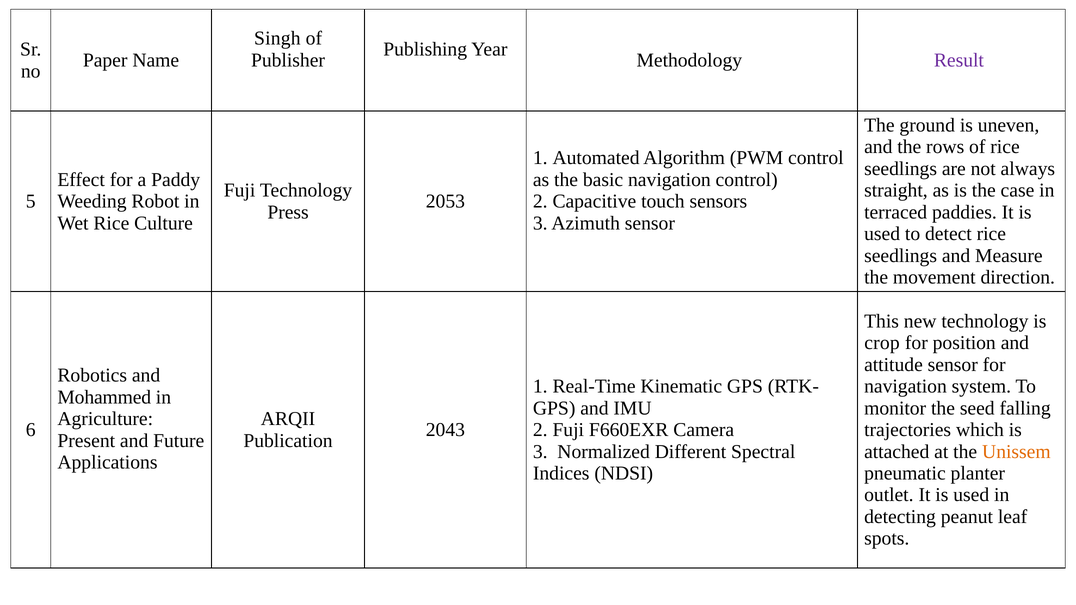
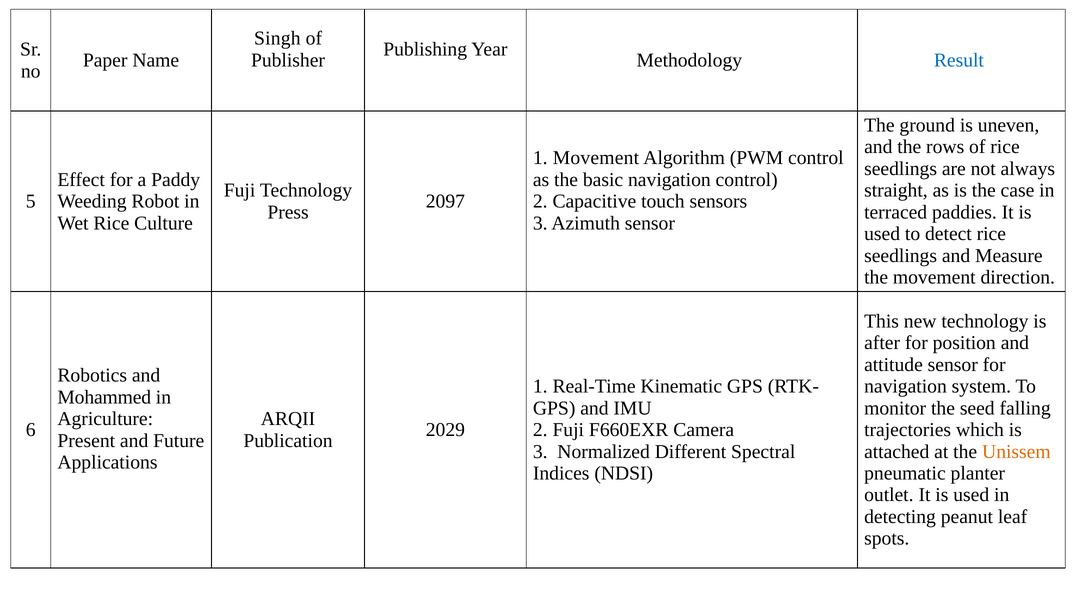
Result colour: purple -> blue
1 Automated: Automated -> Movement
2053: 2053 -> 2097
crop: crop -> after
2043: 2043 -> 2029
